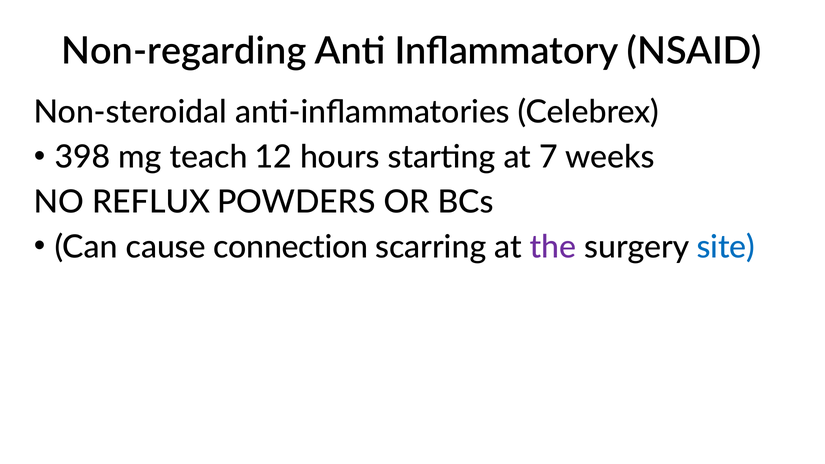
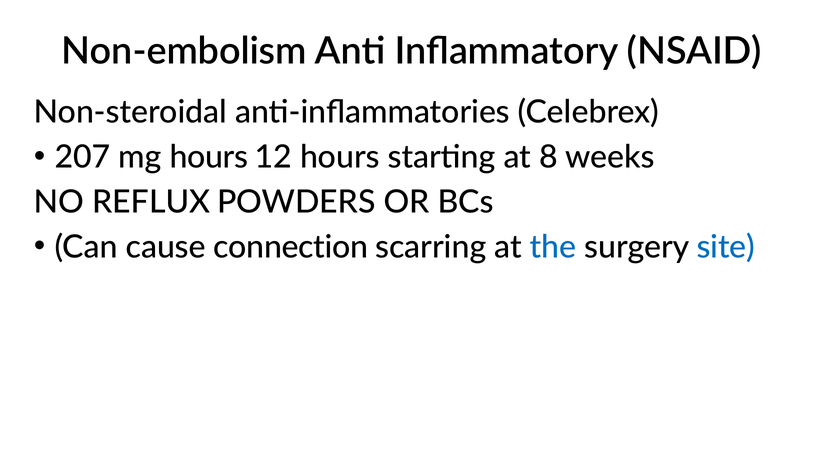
Non-regarding: Non-regarding -> Non-embolism
398: 398 -> 207
mg teach: teach -> hours
7: 7 -> 8
the colour: purple -> blue
